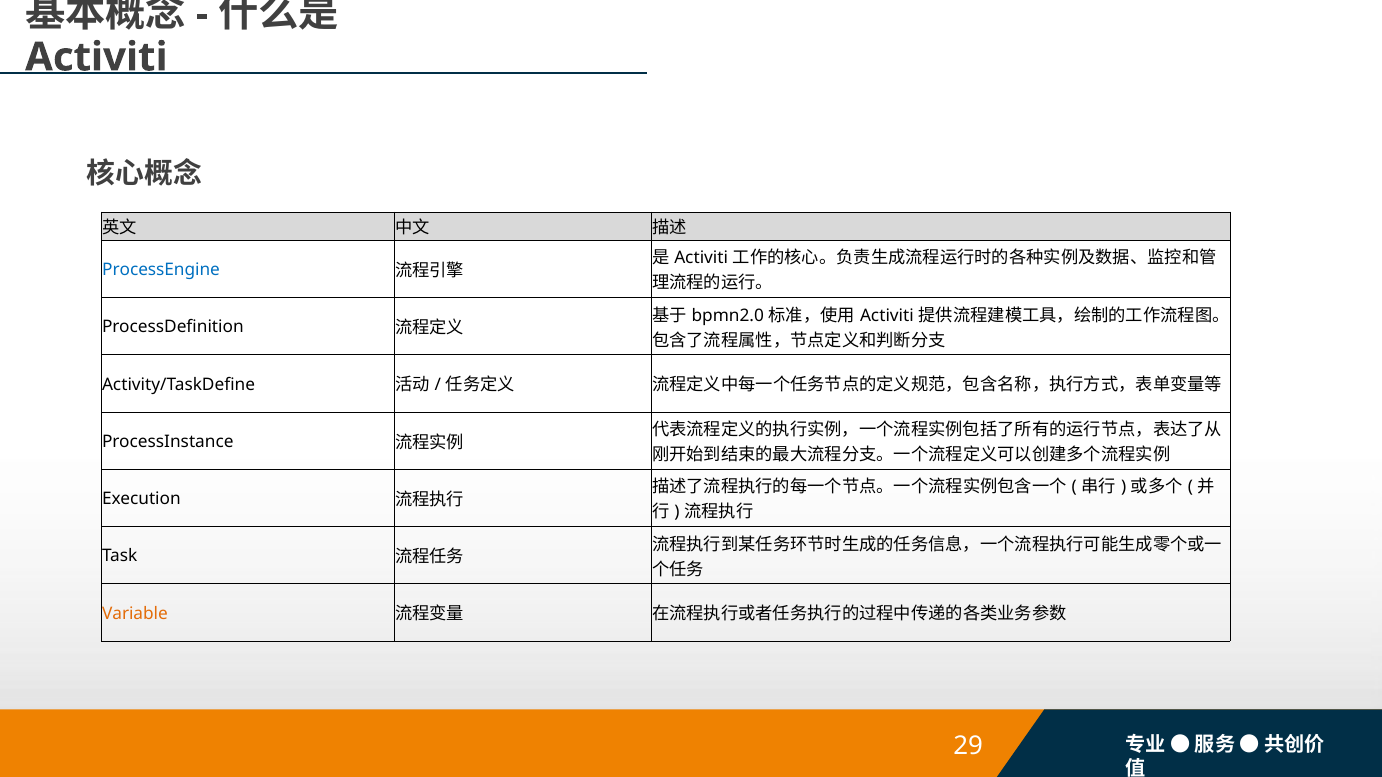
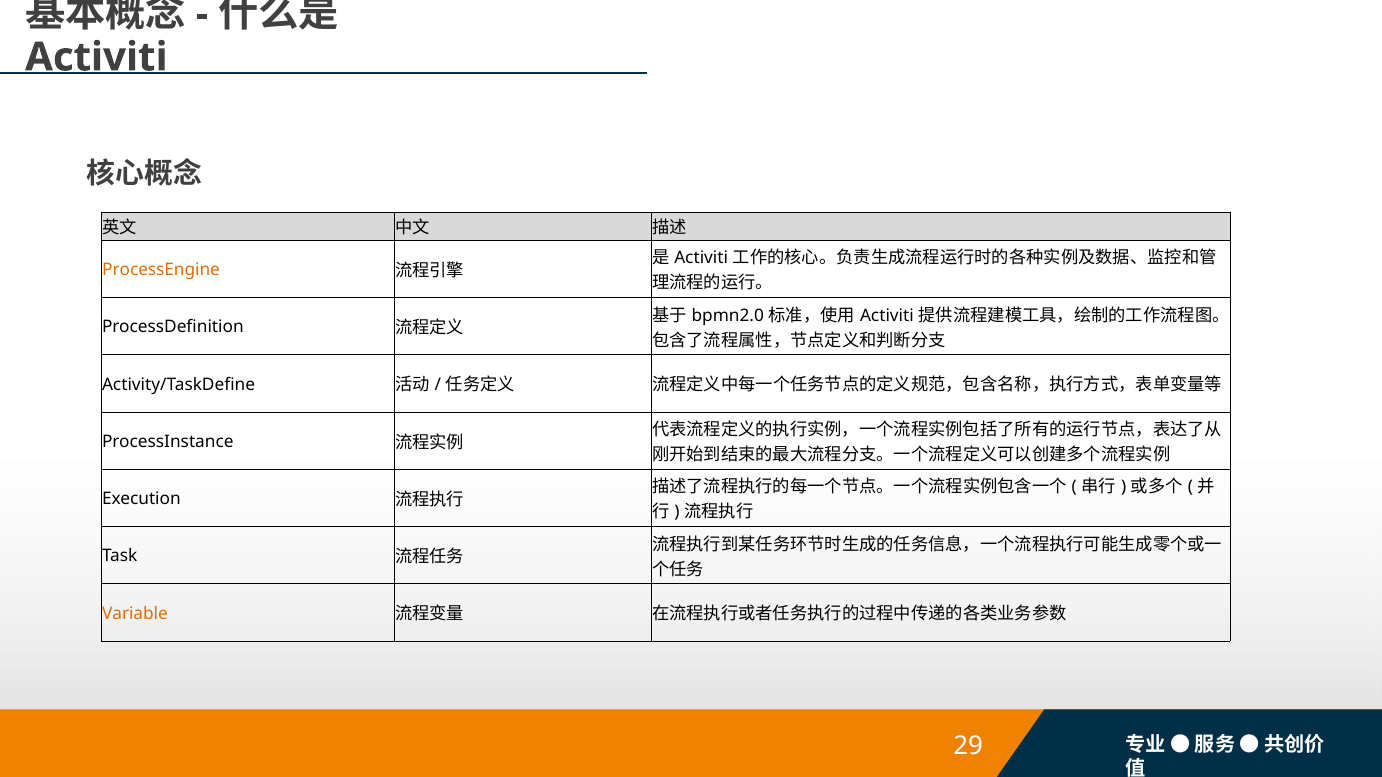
ProcessEngine colour: blue -> orange
